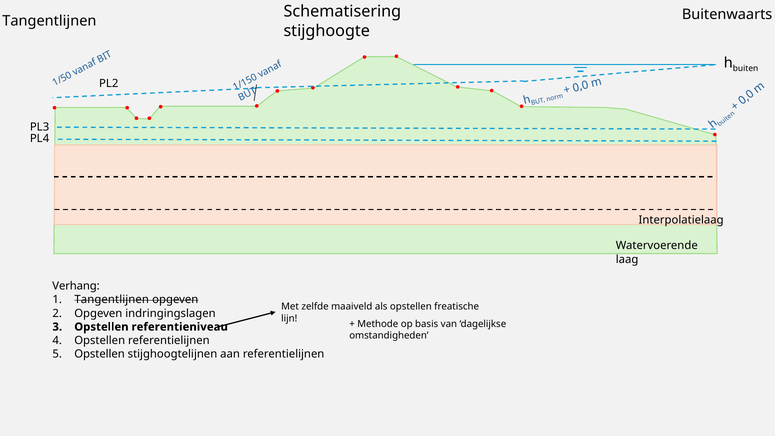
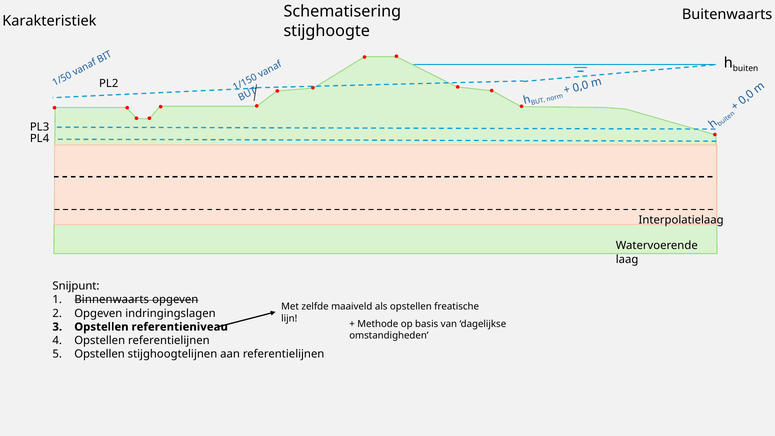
Tangentlijnen at (49, 21): Tangentlijnen -> Karakteristiek
Verhang: Verhang -> Snijpunt
Tangentlijnen at (112, 300): Tangentlijnen -> Binnenwaarts
